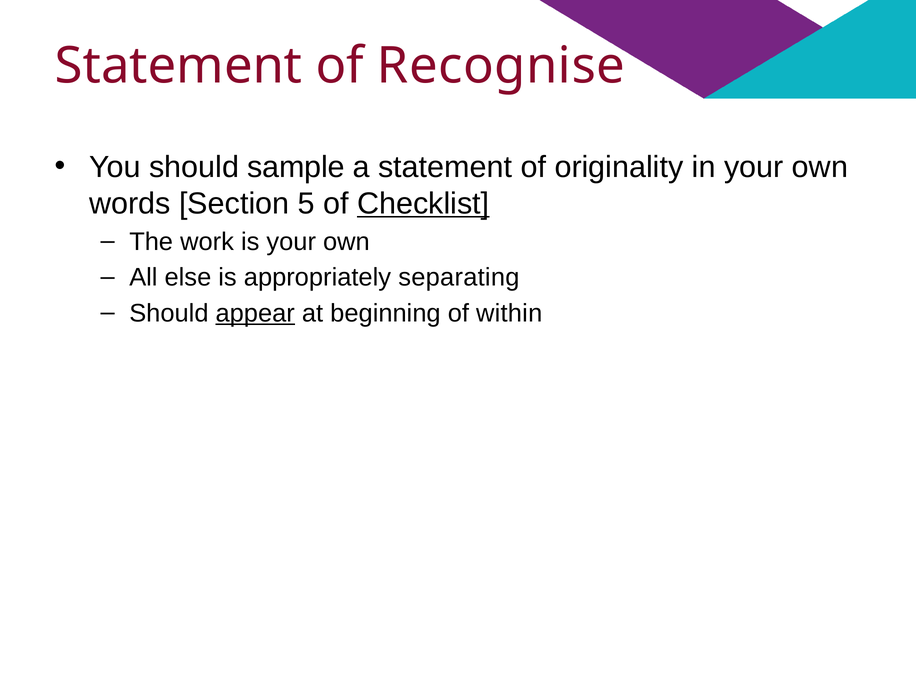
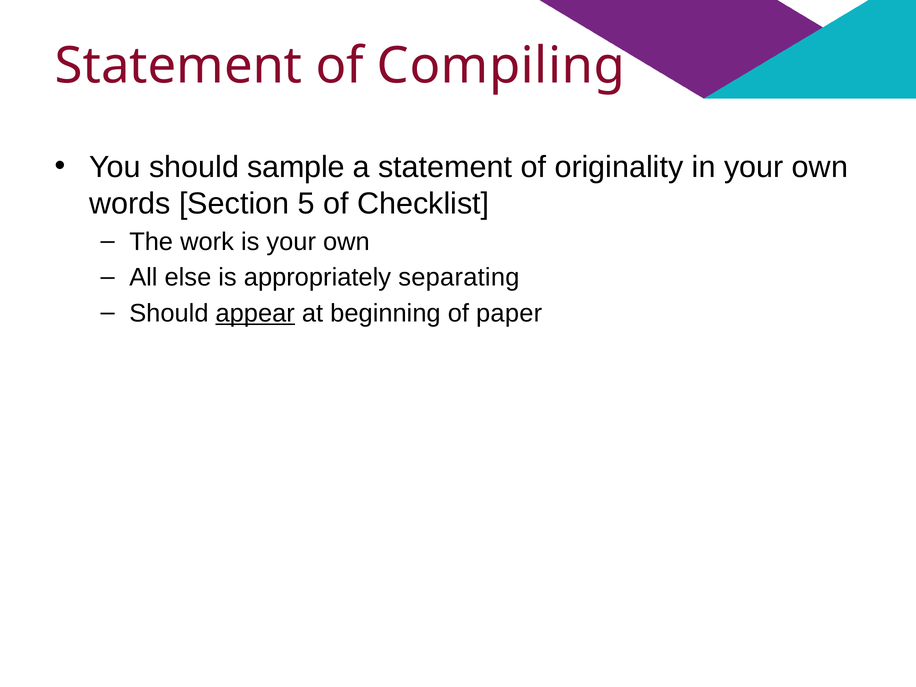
Recognise: Recognise -> Compiling
Checklist underline: present -> none
within: within -> paper
